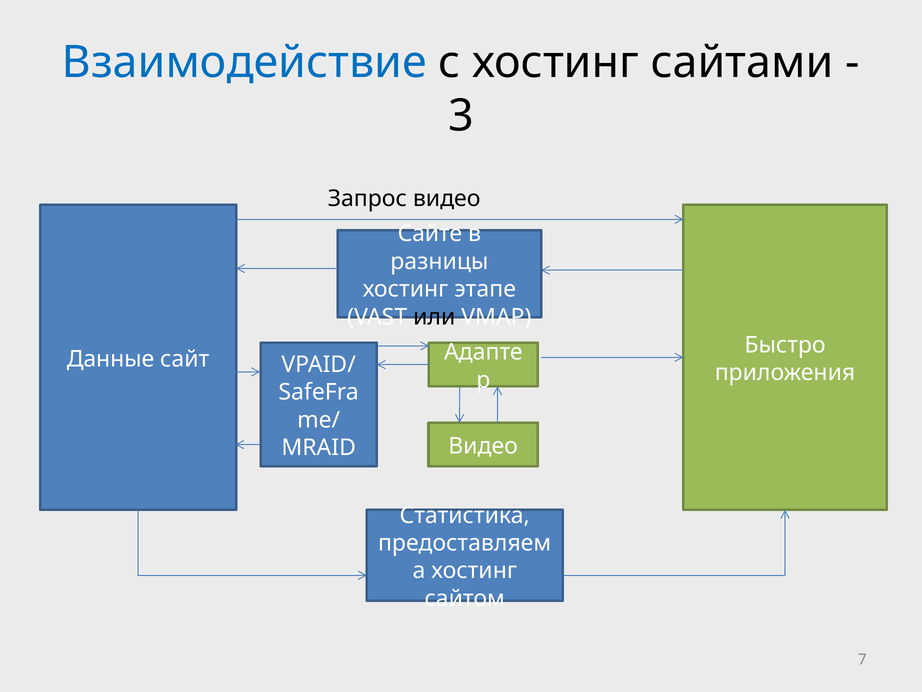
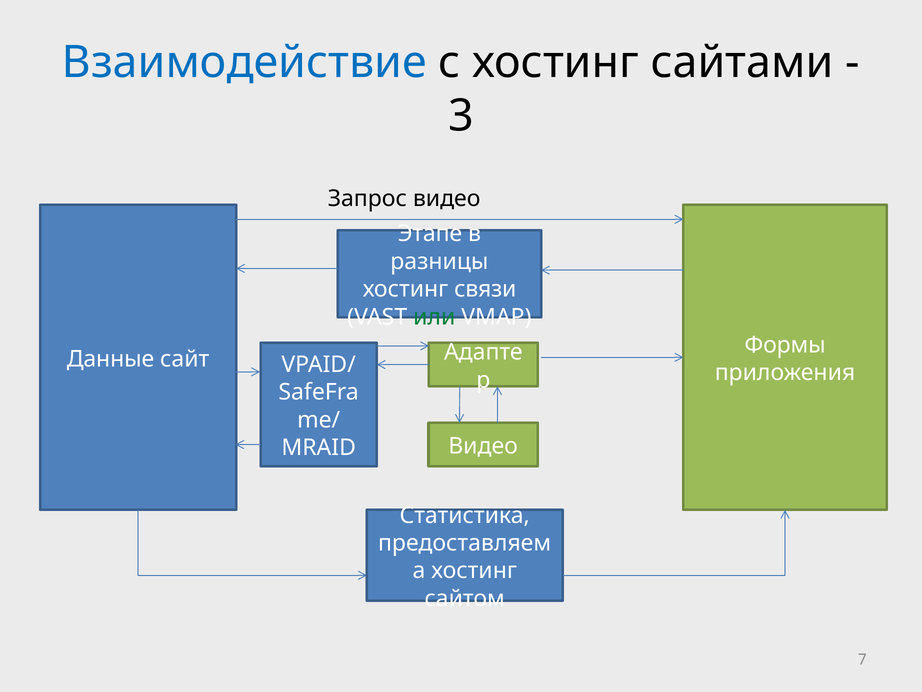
Сайте: Сайте -> Этапе
этапе: этапе -> связи
или colour: black -> green
Быстро: Быстро -> Формы
